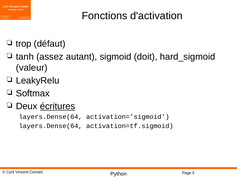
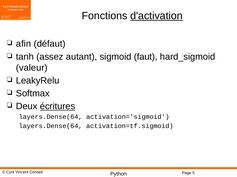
d'activation underline: none -> present
trop: trop -> afin
doit: doit -> faut
